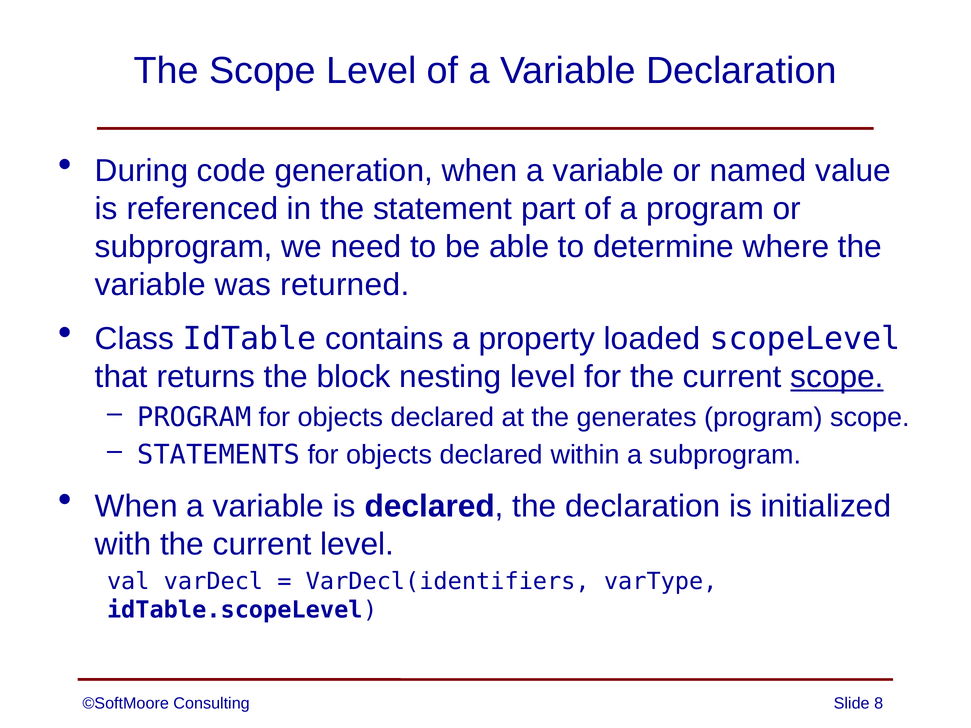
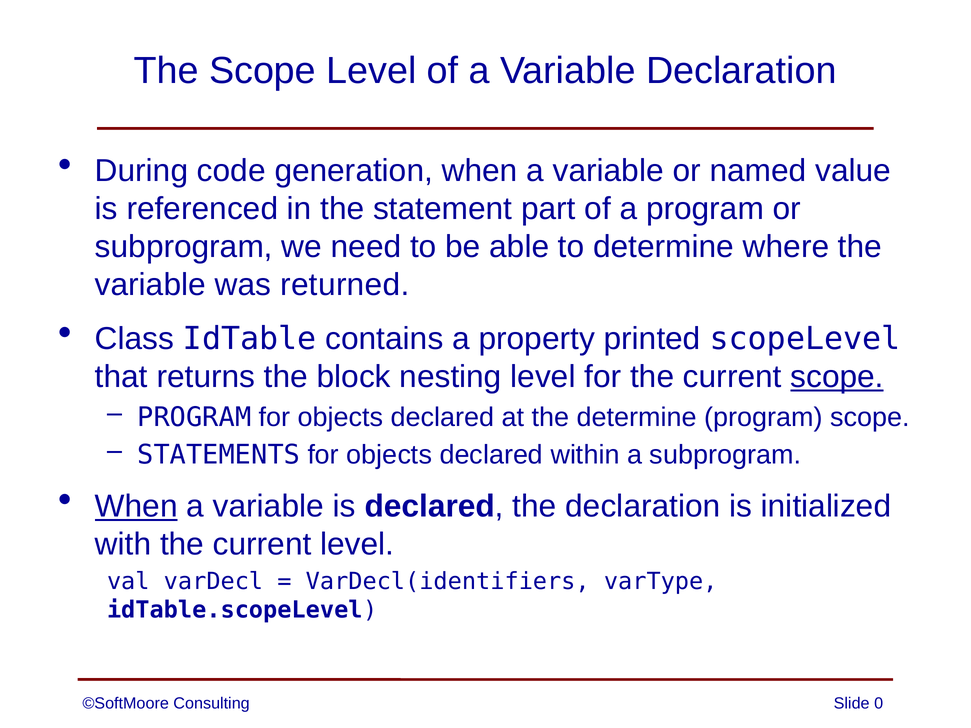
loaded: loaded -> printed
the generates: generates -> determine
When at (136, 506) underline: none -> present
8: 8 -> 0
